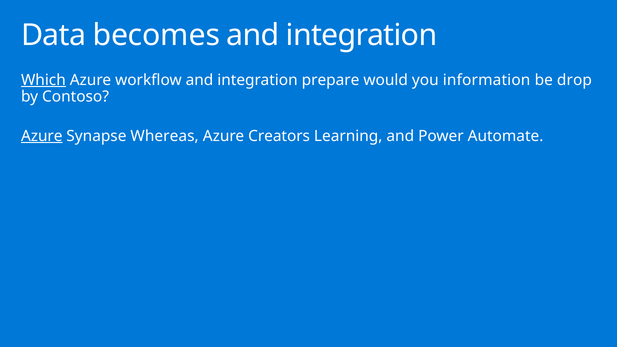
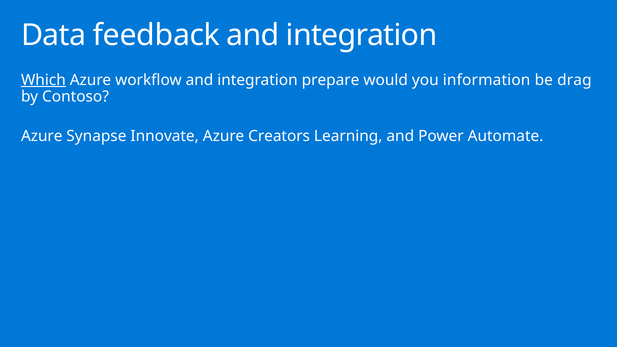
becomes: becomes -> feedback
drop: drop -> drag
Azure at (42, 136) underline: present -> none
Whereas: Whereas -> Innovate
